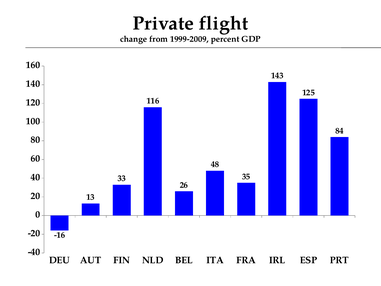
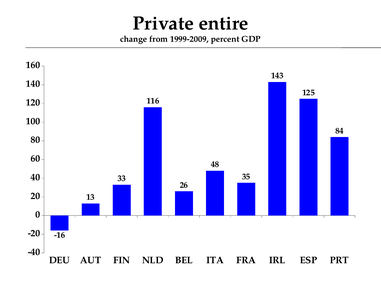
flight: flight -> entire
